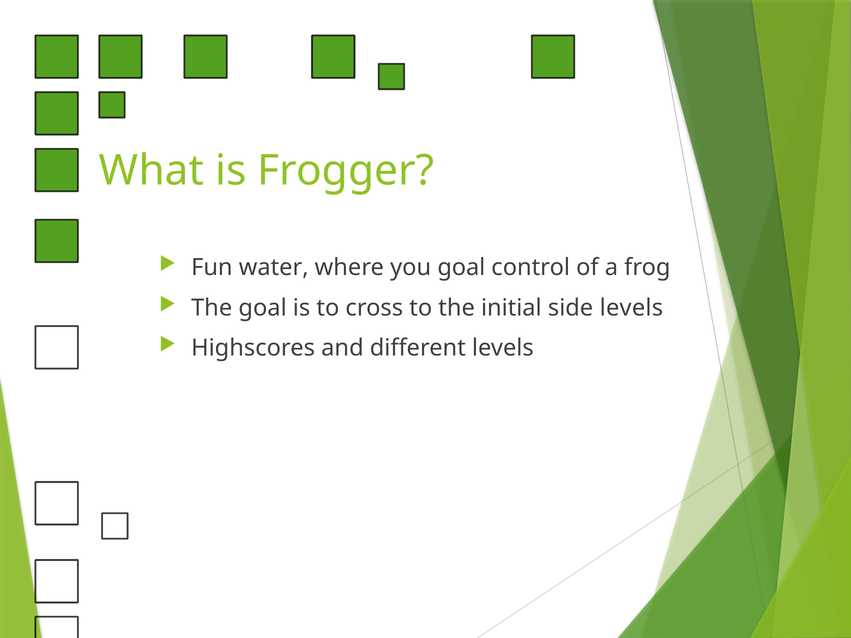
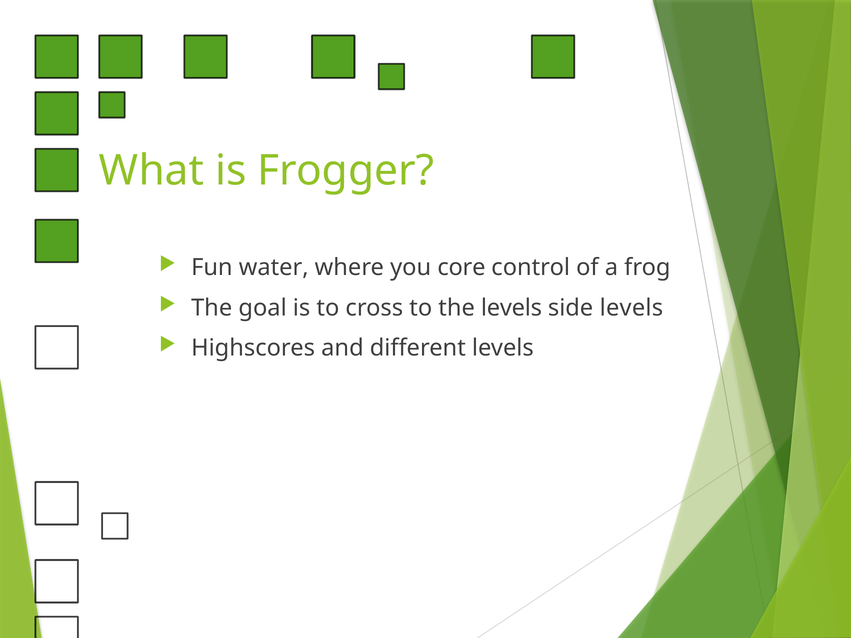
you goal: goal -> core
the initial: initial -> levels
